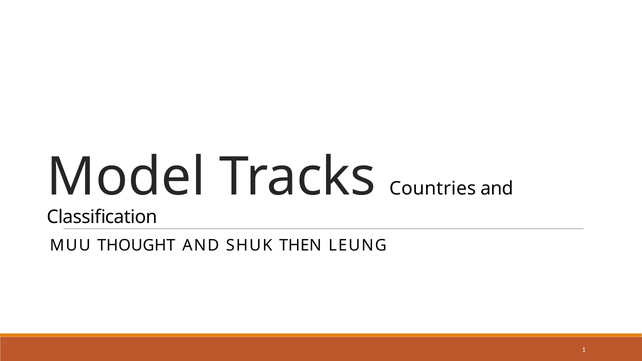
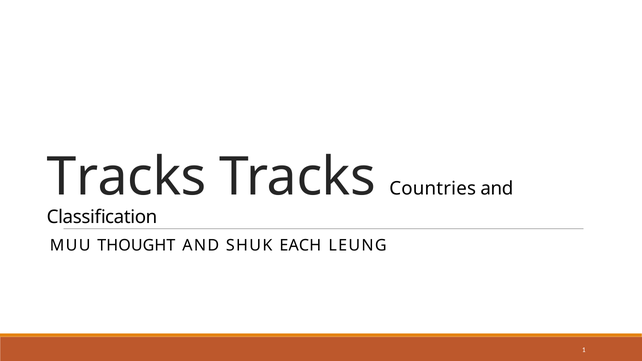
Model at (126, 177): Model -> Tracks
THEN: THEN -> EACH
